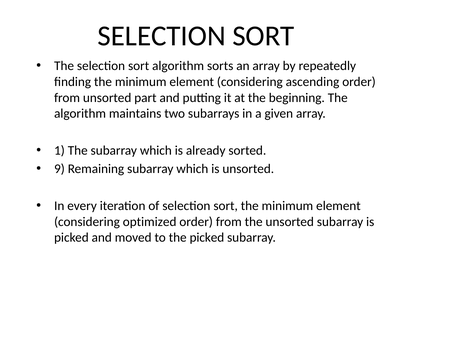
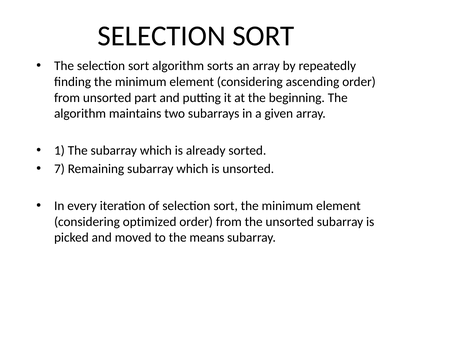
9: 9 -> 7
the picked: picked -> means
